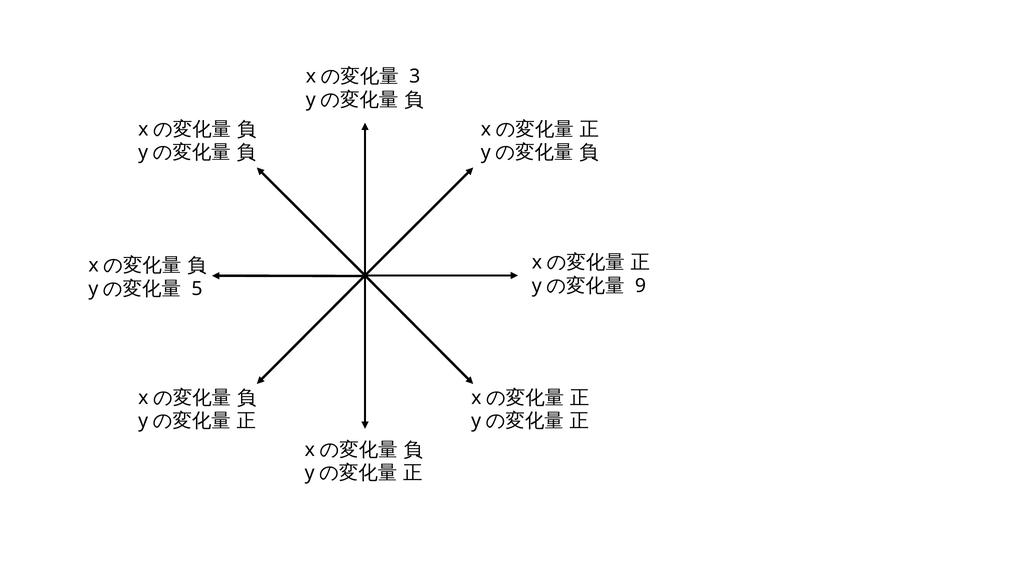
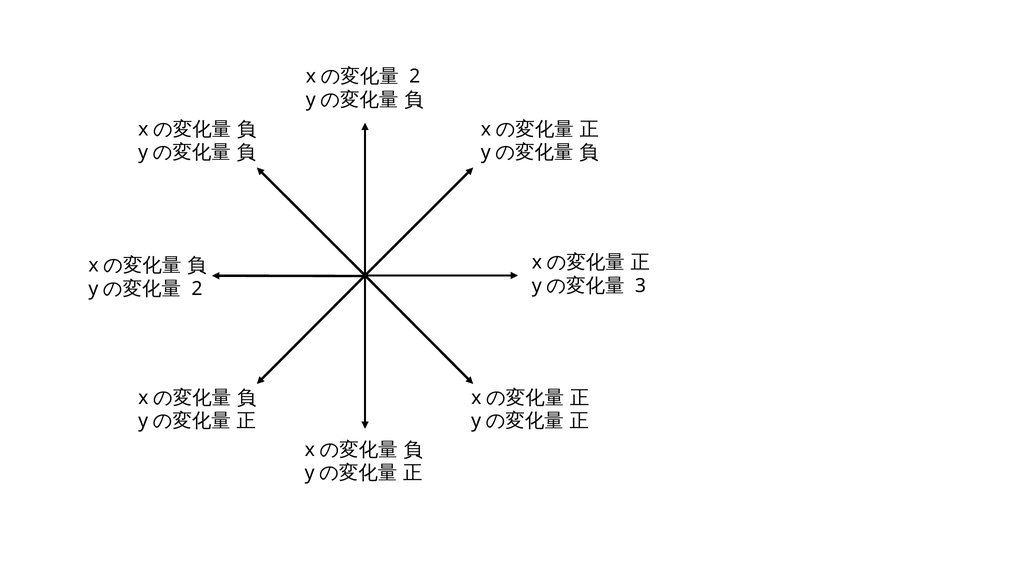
3 at (415, 76): 3 -> 2
9: 9 -> 3
5 at (197, 289): 5 -> 2
